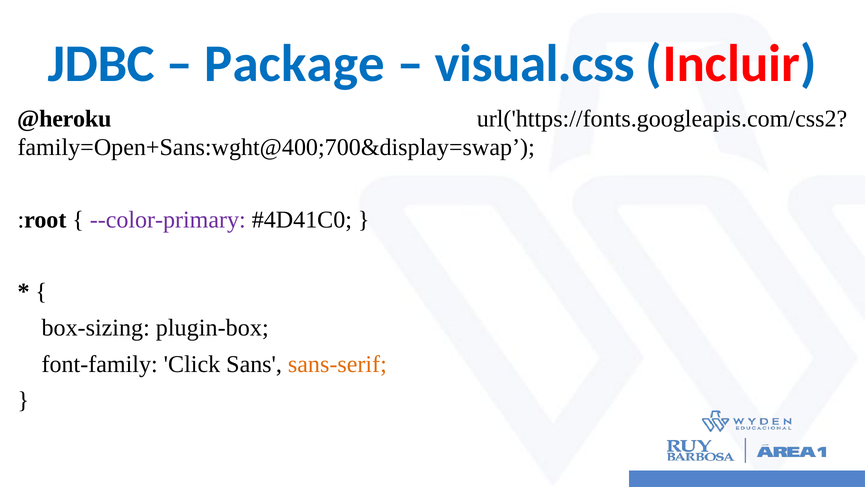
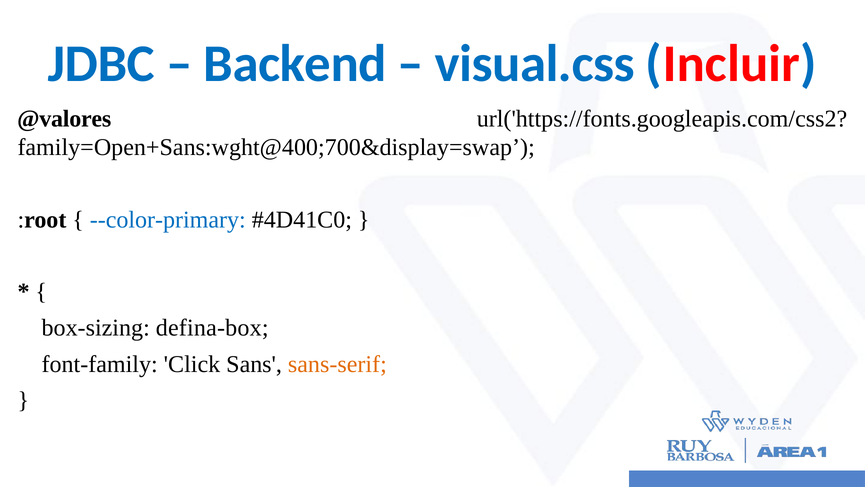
Package: Package -> Backend
@heroku: @heroku -> @valores
--color-primary colour: purple -> blue
plugin-box: plugin-box -> defina-box
